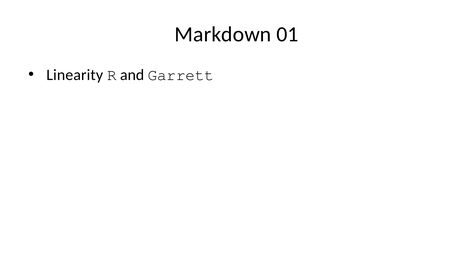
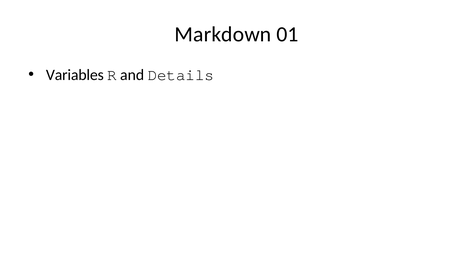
Linearity: Linearity -> Variables
Garrett: Garrett -> Details
